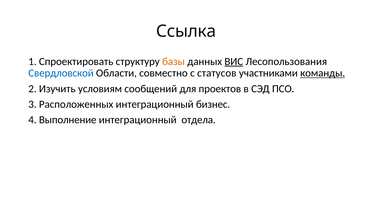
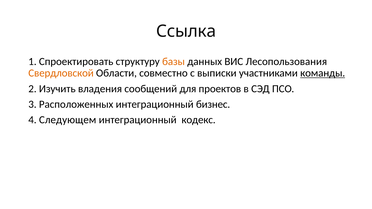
ВИС underline: present -> none
Свердловской colour: blue -> orange
статусов: статусов -> выписки
условиям: условиям -> владения
Выполнение: Выполнение -> Следующем
отдела: отдела -> кодекс
